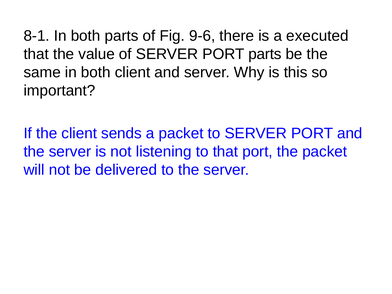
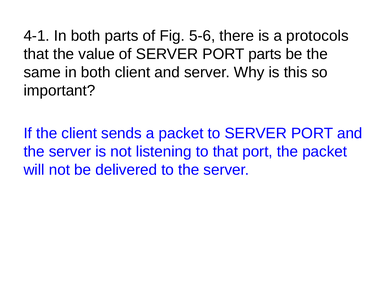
8-1: 8-1 -> 4-1
9-6: 9-6 -> 5-6
executed: executed -> protocols
